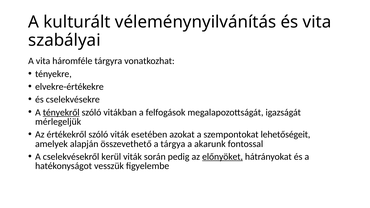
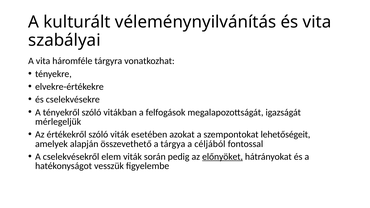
tényekről underline: present -> none
akarunk: akarunk -> céljából
kerül: kerül -> elem
